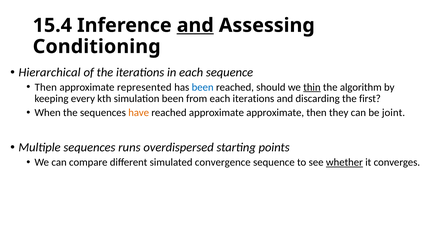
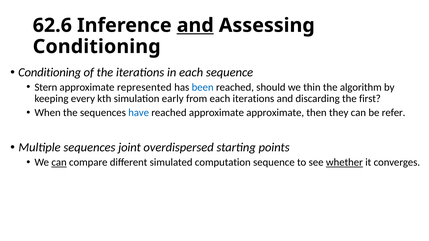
15.4: 15.4 -> 62.6
Hierarchical at (50, 73): Hierarchical -> Conditioning
Then at (46, 87): Then -> Stern
thin underline: present -> none
simulation been: been -> early
have colour: orange -> blue
joint: joint -> refer
runs: runs -> joint
can at (59, 162) underline: none -> present
convergence: convergence -> computation
